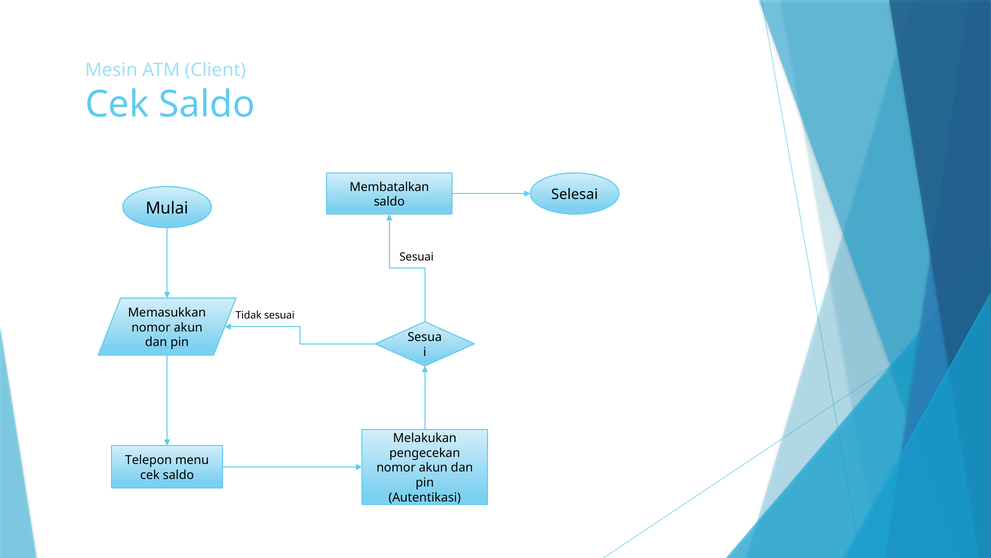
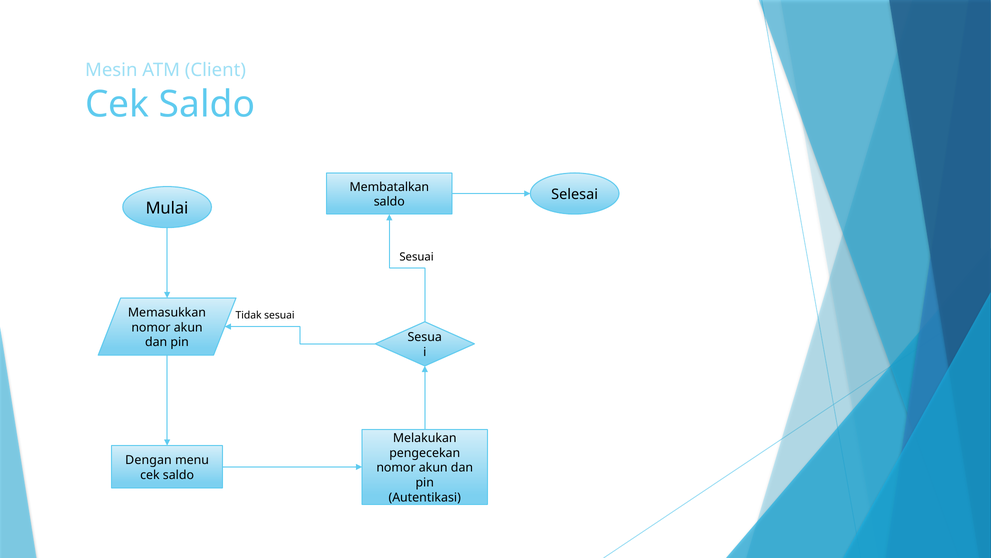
Telepon: Telepon -> Dengan
